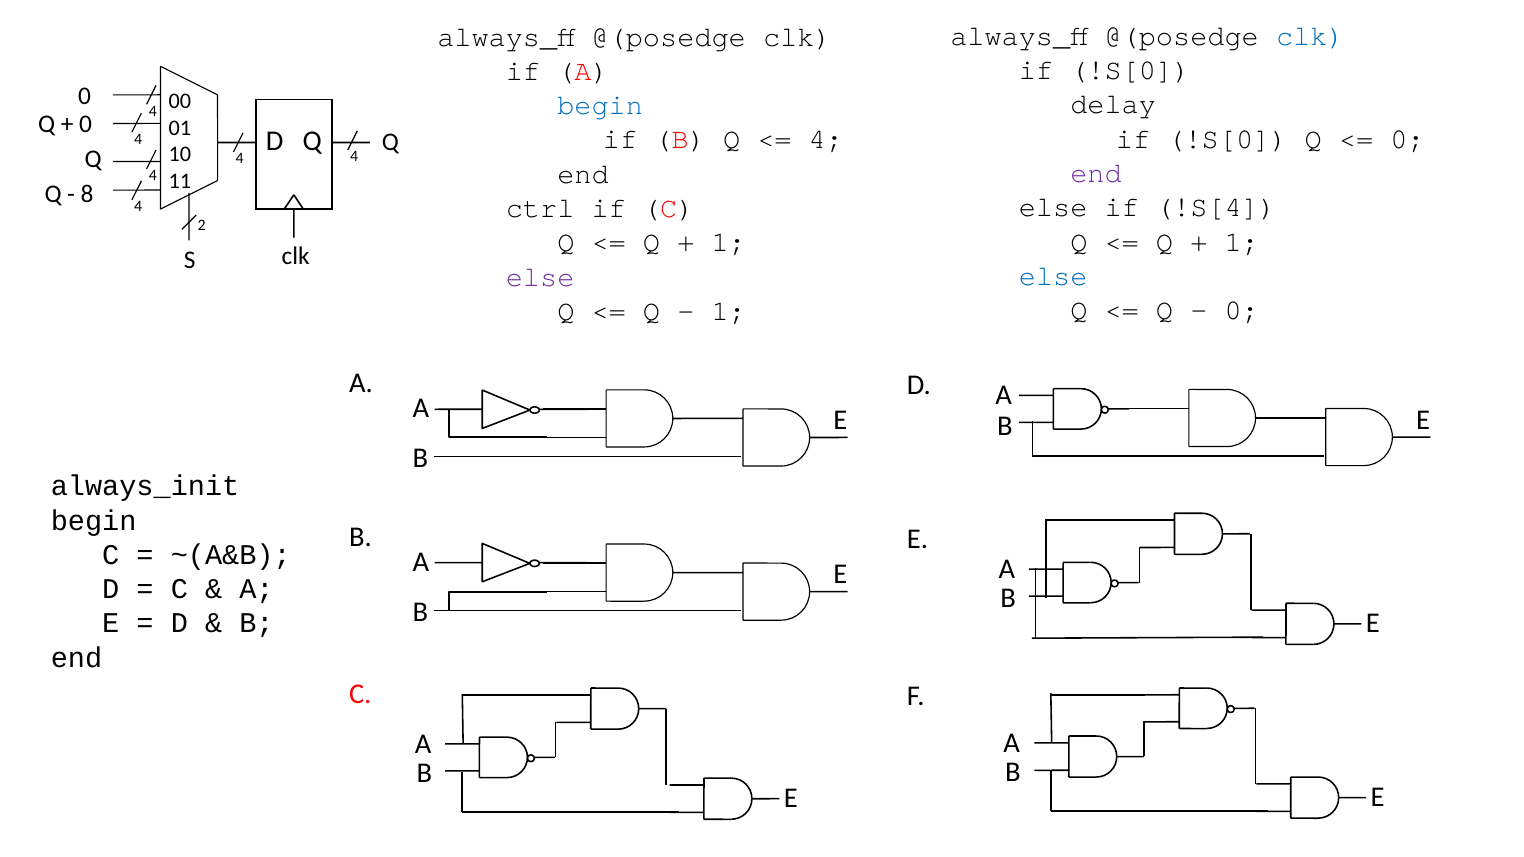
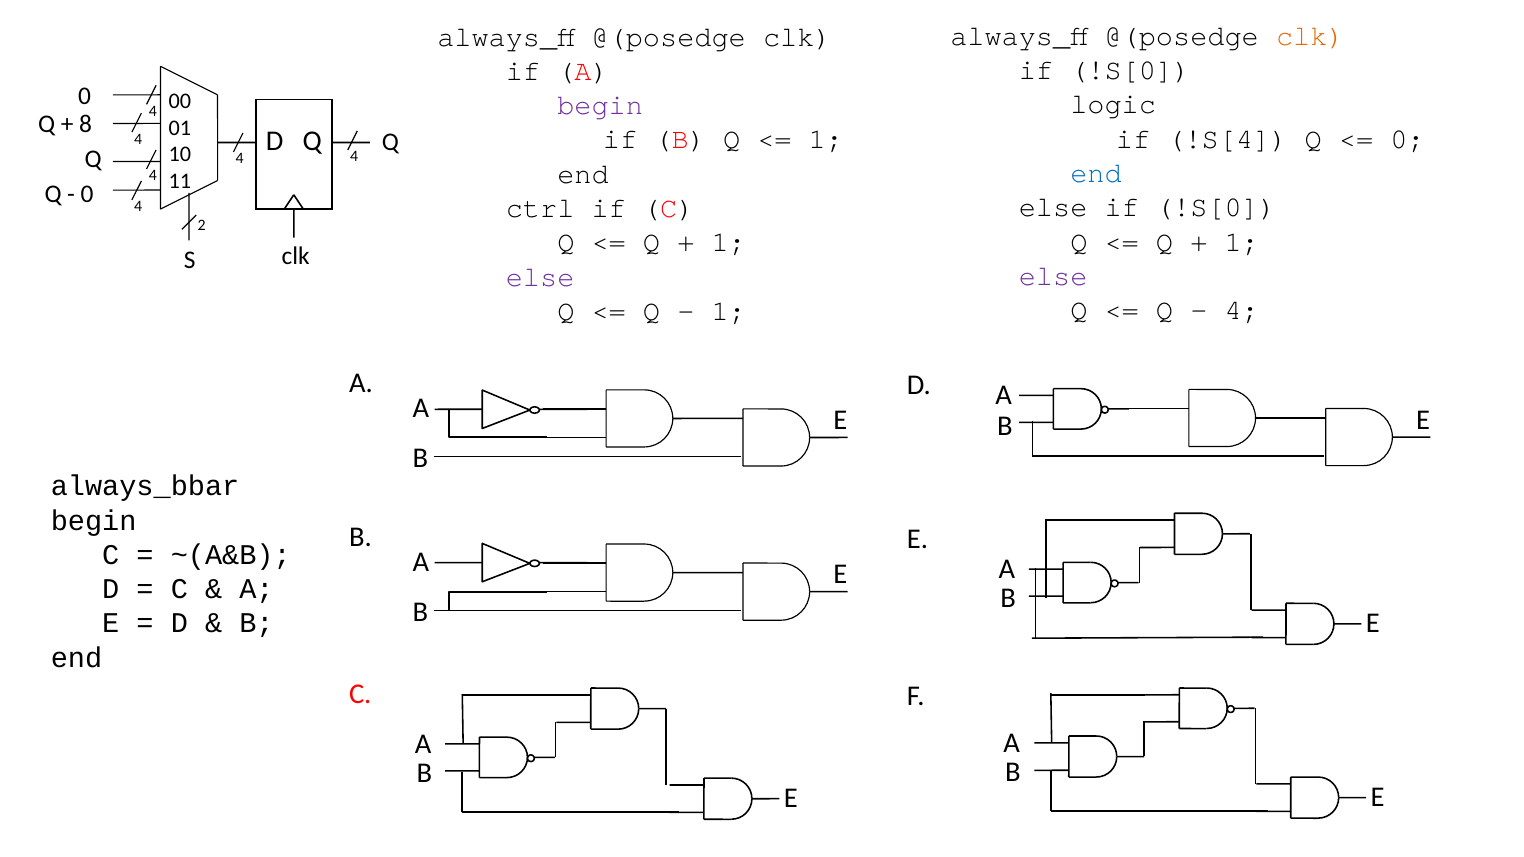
clk at (1310, 36) colour: blue -> orange
delay: delay -> logic
begin at (600, 105) colour: blue -> purple
0 at (85, 125): 0 -> 8
!S[0 at (1227, 139): !S[0 -> !S[4
4 at (826, 140): 4 -> 1
end at (1096, 173) colour: purple -> blue
8 at (87, 194): 8 -> 0
else if !S[4: !S[4 -> !S[0
else at (1053, 276) colour: blue -> purple
0 at (1242, 310): 0 -> 4
always_init: always_init -> always_bbar
